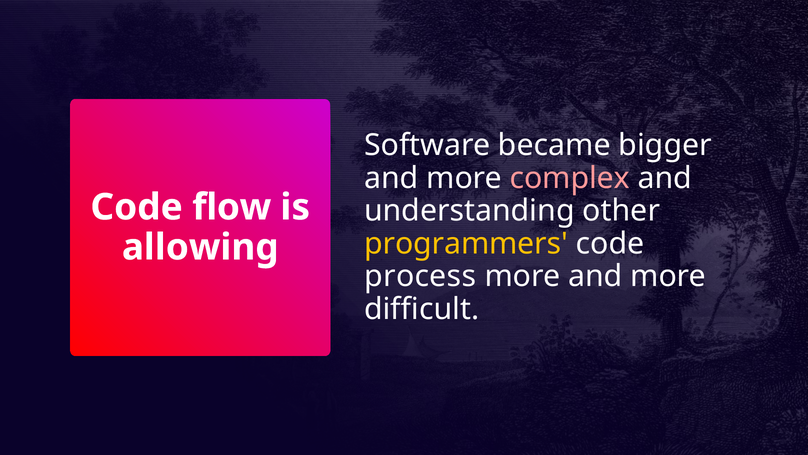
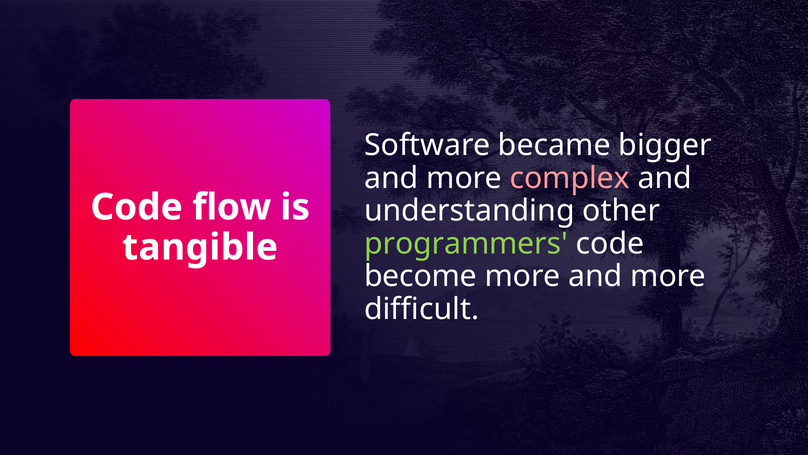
programmers colour: yellow -> light green
allowing: allowing -> tangible
process: process -> become
